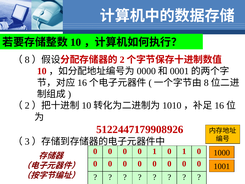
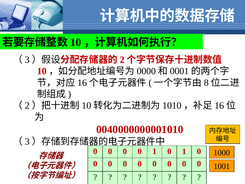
8 at (27, 60): 8 -> 3
5122447179908926: 5122447179908926 -> 0040000000001010
